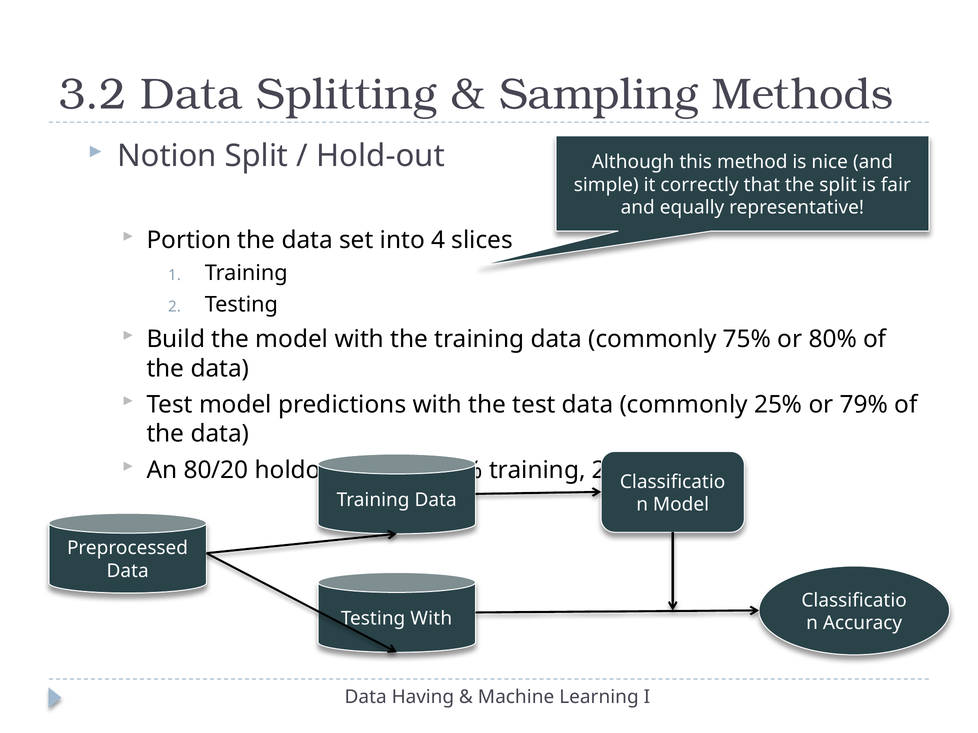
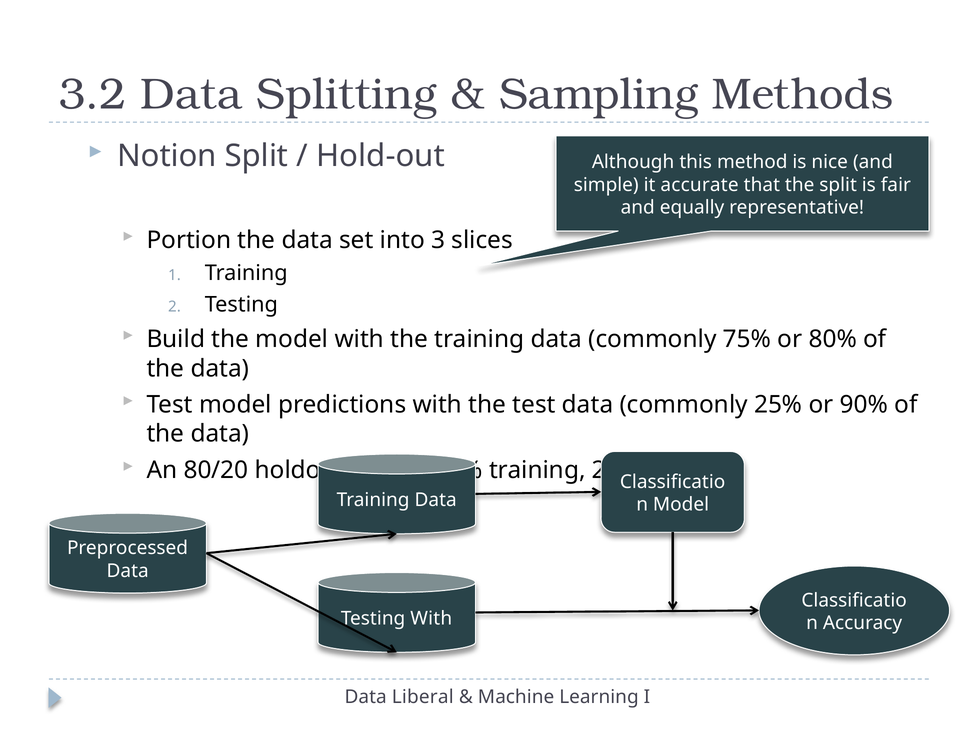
correctly: correctly -> accurate
4: 4 -> 3
79%: 79% -> 90%
Having: Having -> Liberal
